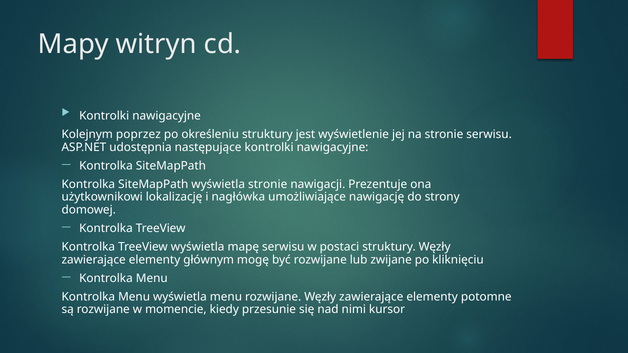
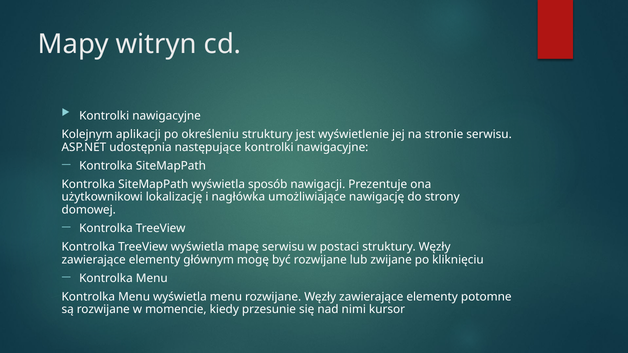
poprzez: poprzez -> aplikacji
wyświetla stronie: stronie -> sposób
